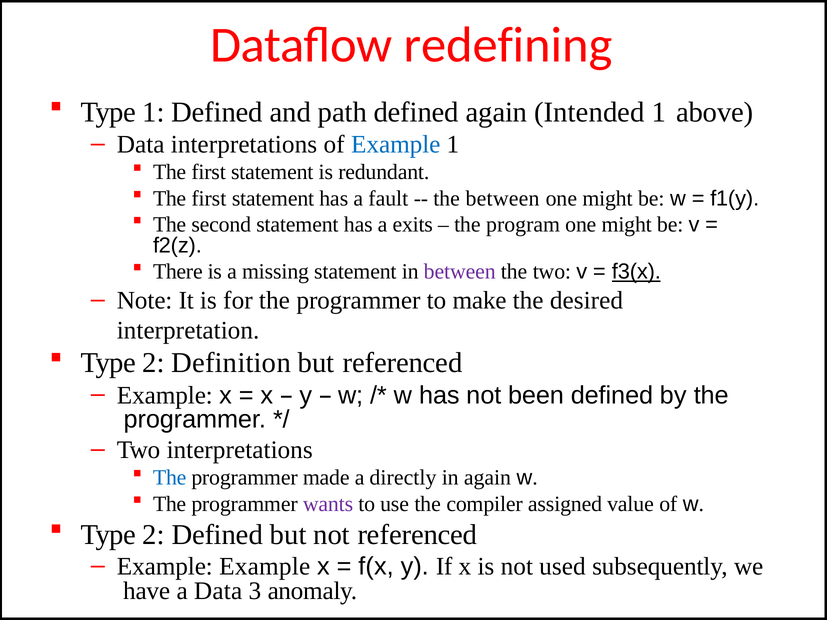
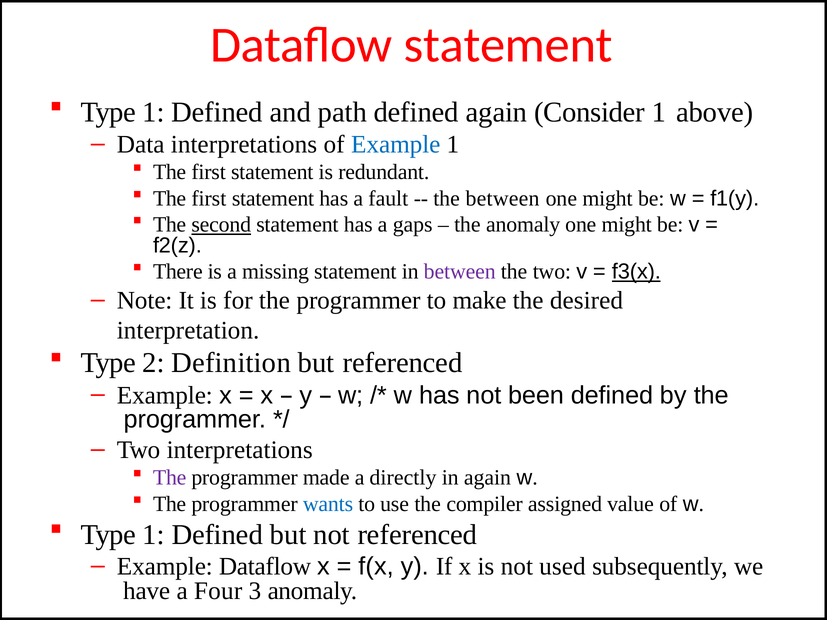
Dataflow redefining: redefining -> statement
Intended: Intended -> Consider
second underline: none -> present
exits: exits -> gaps
the program: program -> anomaly
The at (170, 478) colour: blue -> purple
wants colour: purple -> blue
2 at (153, 535): 2 -> 1
Example Example: Example -> Dataflow
a Data: Data -> Four
